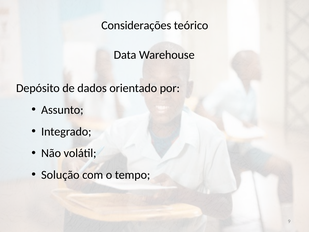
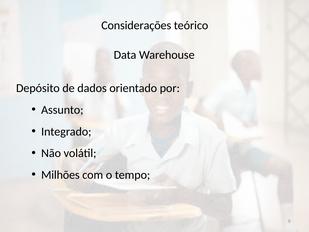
Solução: Solução -> Milhões
